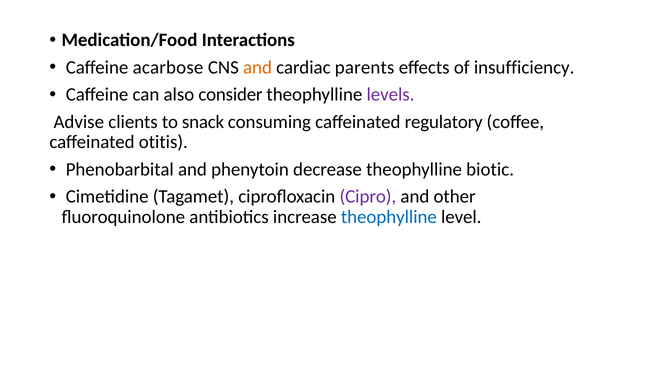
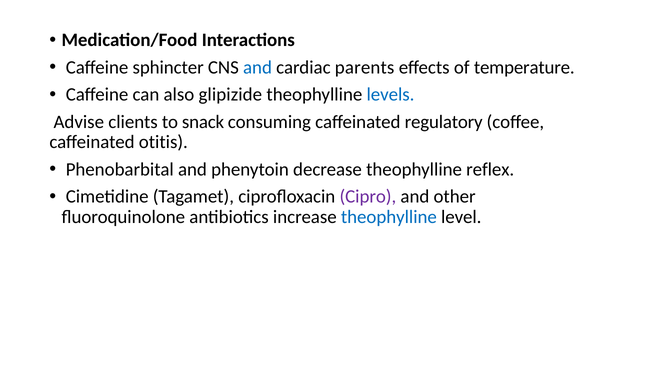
acarbose: acarbose -> sphincter
and at (258, 67) colour: orange -> blue
insufficiency: insufficiency -> temperature
consider: consider -> glipizide
levels colour: purple -> blue
biotic: biotic -> reflex
